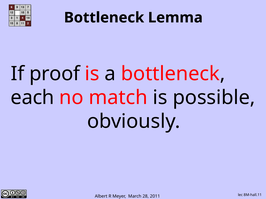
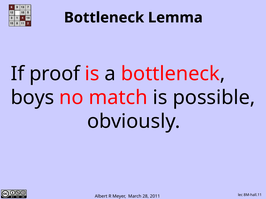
each: each -> boys
